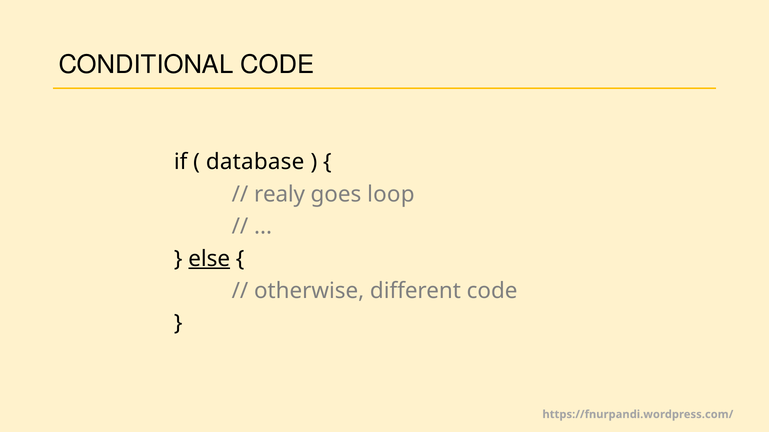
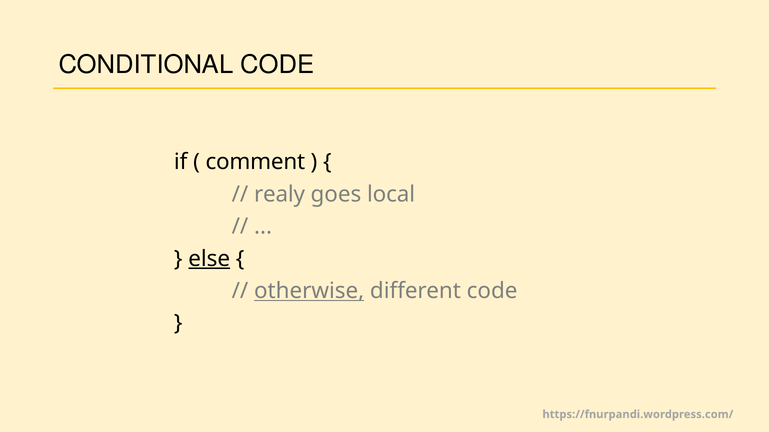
database: database -> comment
loop: loop -> local
otherwise underline: none -> present
